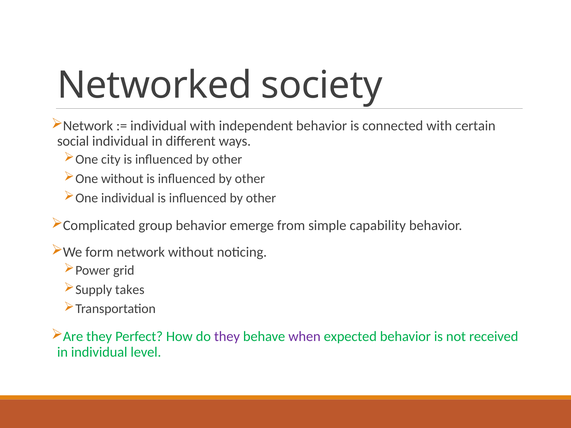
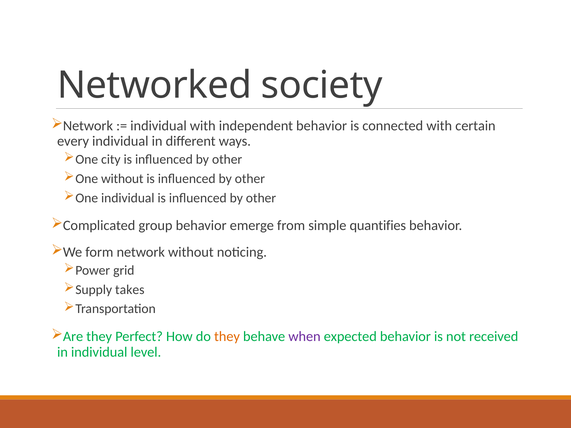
social: social -> every
capability: capability -> quantifies
they at (227, 337) colour: purple -> orange
